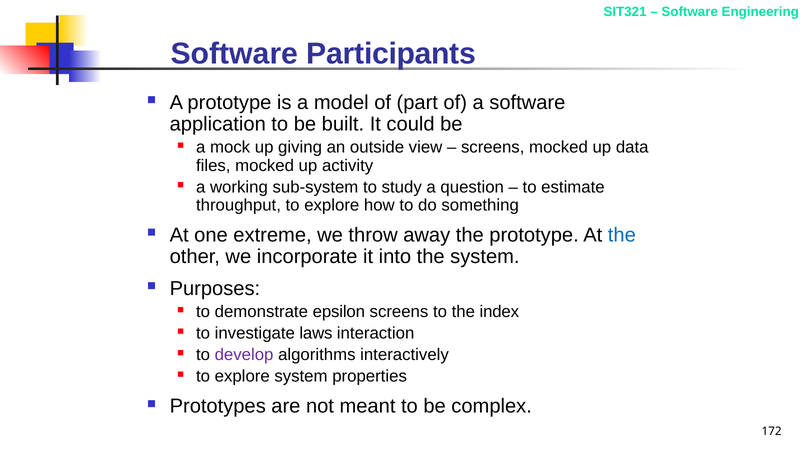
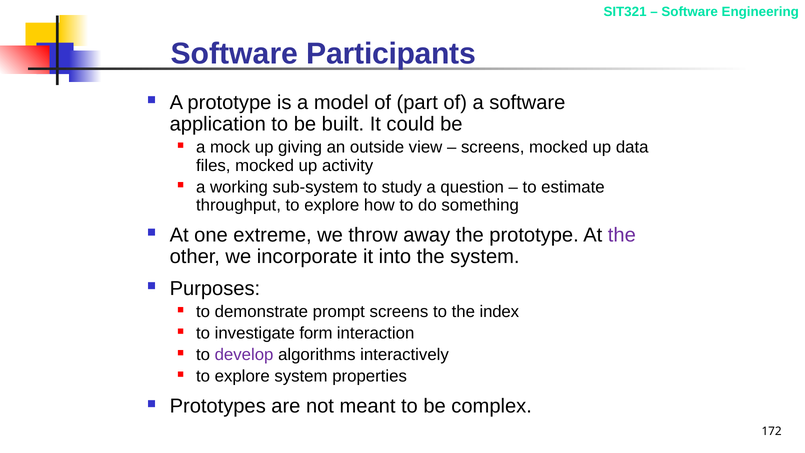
the at (622, 235) colour: blue -> purple
epsilon: epsilon -> prompt
laws: laws -> form
